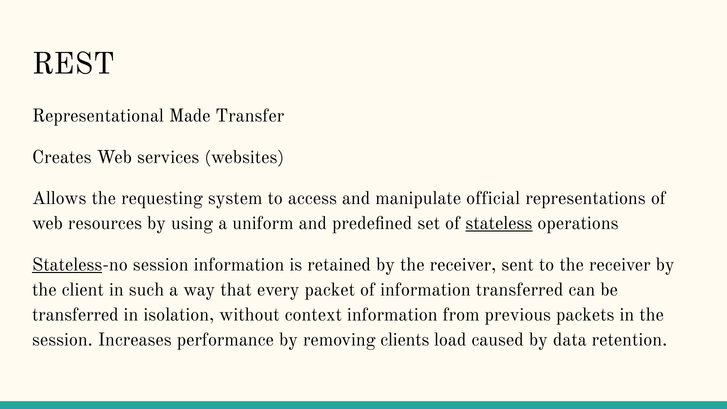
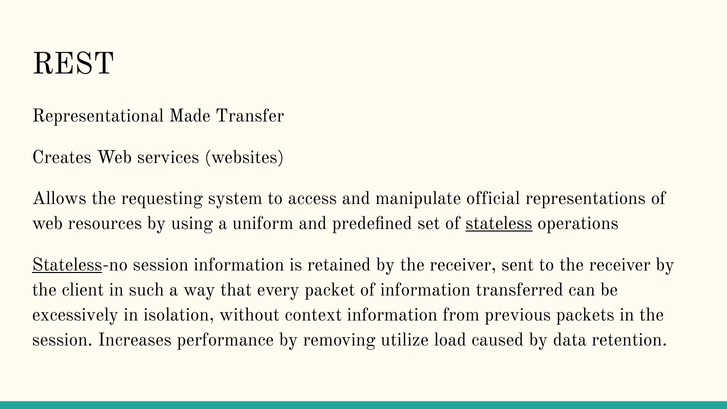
transferred at (75, 315): transferred -> excessively
clients: clients -> utilize
